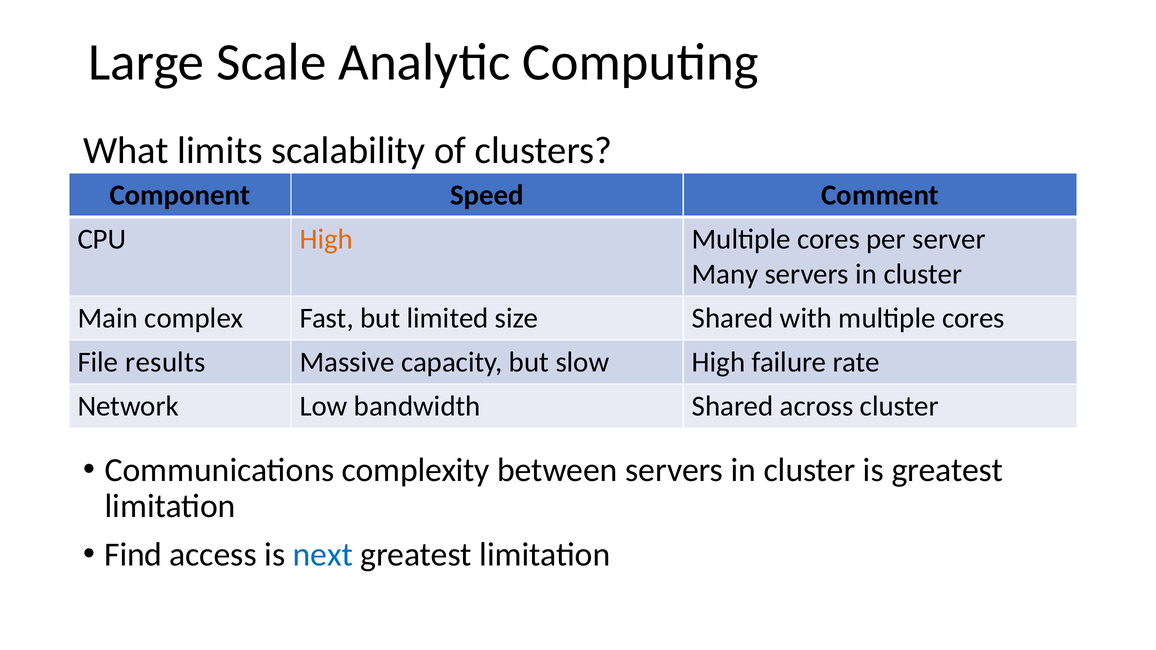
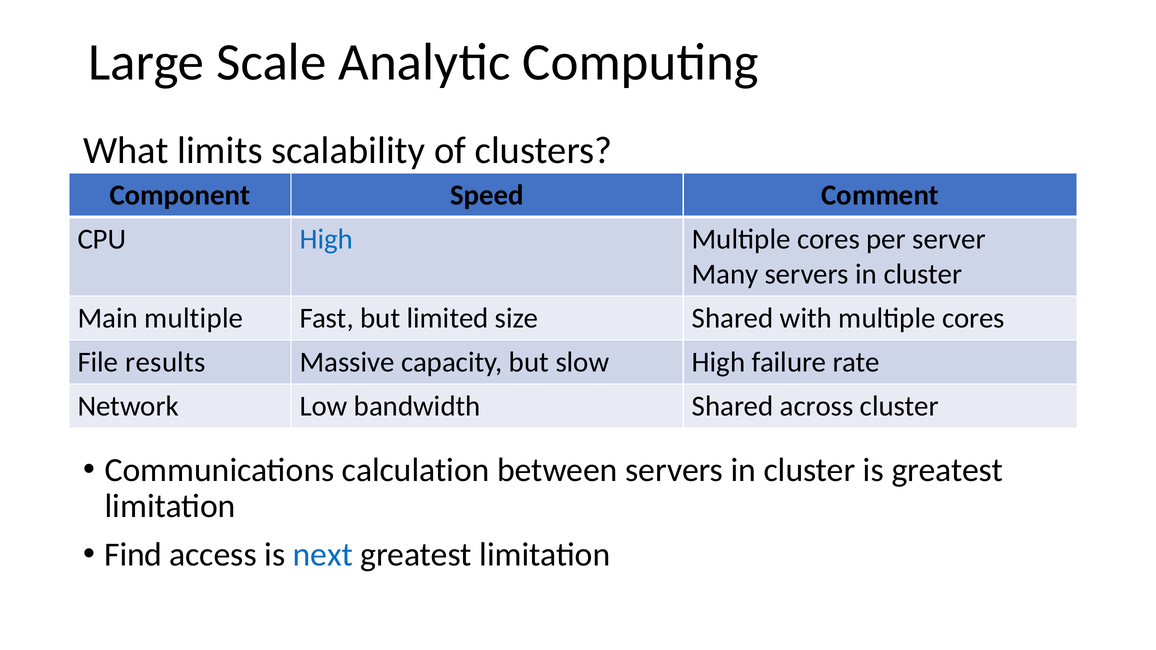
High at (326, 239) colour: orange -> blue
Main complex: complex -> multiple
complexity: complexity -> calculation
